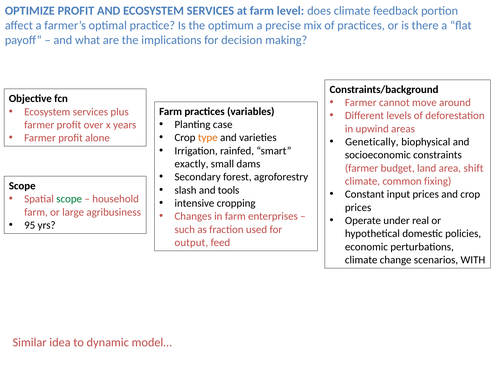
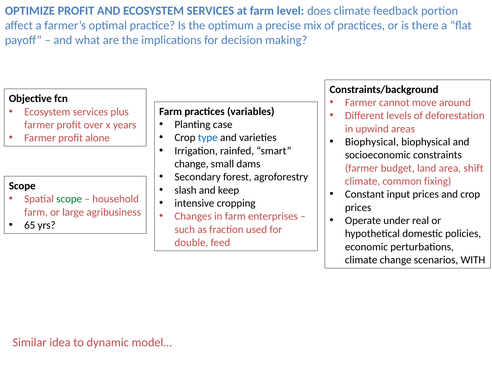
type colour: orange -> blue
Genetically at (372, 142): Genetically -> Biophysical
exactly at (191, 164): exactly -> change
tools: tools -> keep
95: 95 -> 65
output: output -> double
